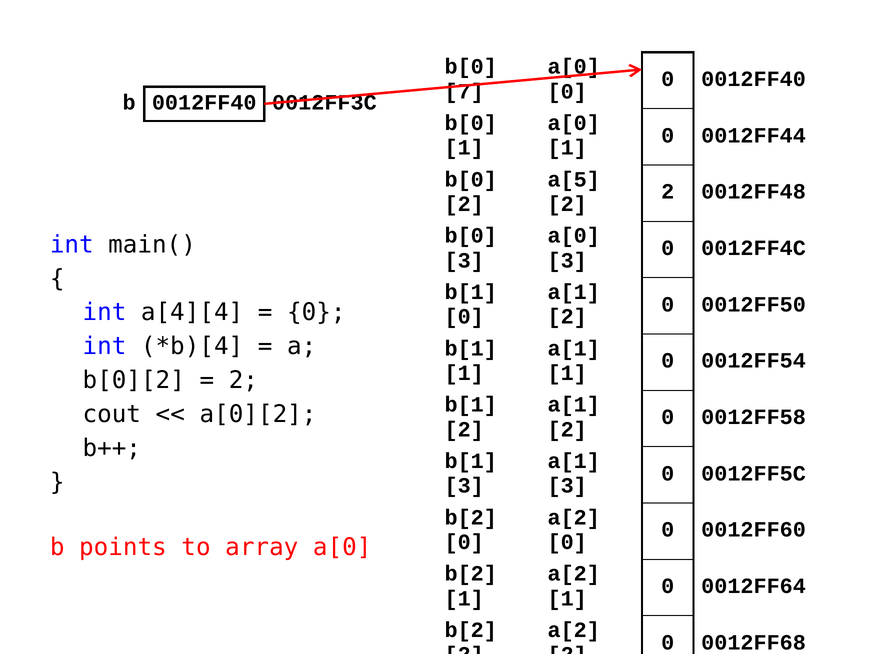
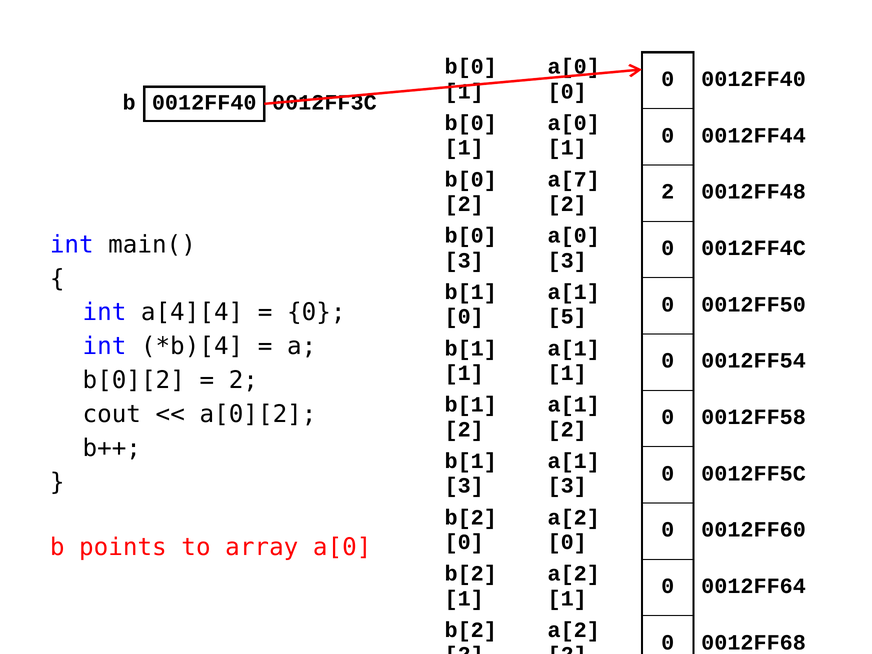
7 at (464, 91): 7 -> 1
a[5: a[5 -> a[7
2 at (567, 317): 2 -> 5
